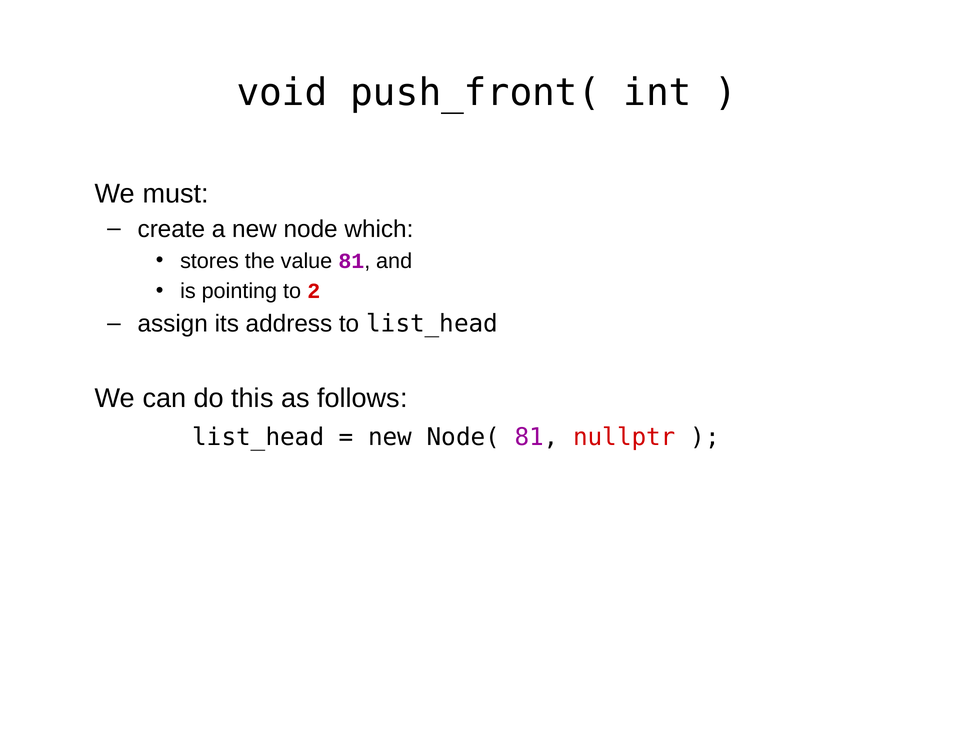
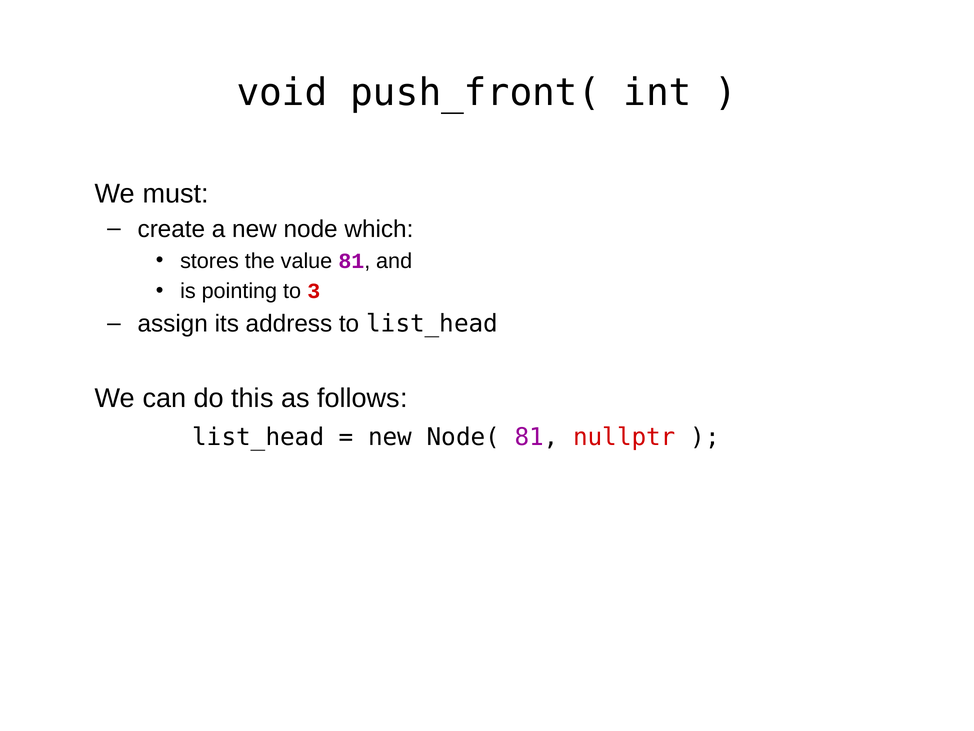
2: 2 -> 3
